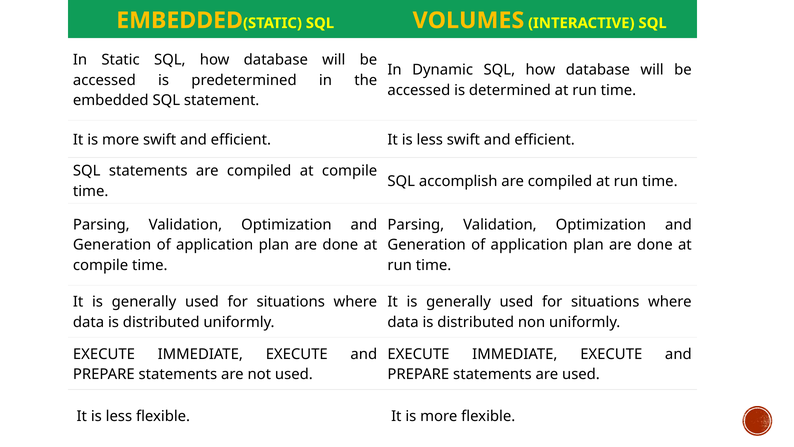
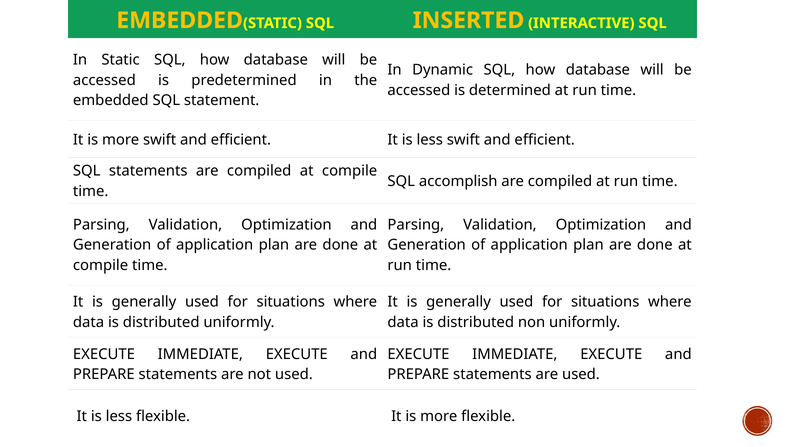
VOLUMES: VOLUMES -> INSERTED
